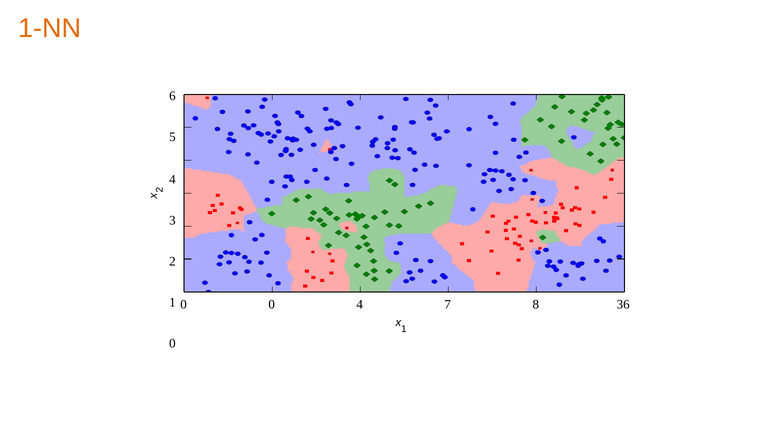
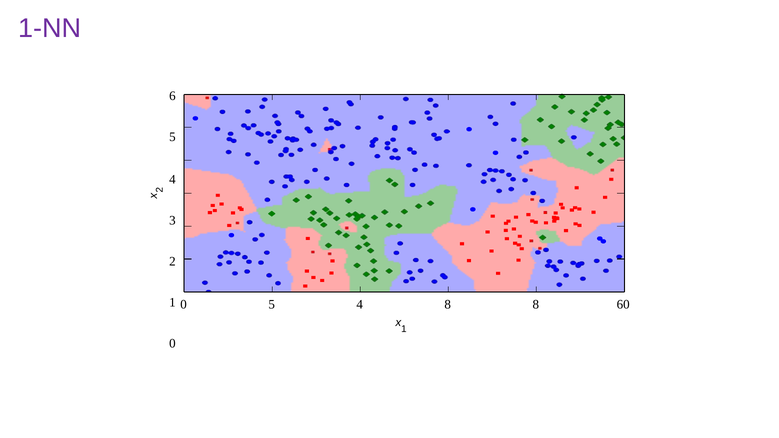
1-NN colour: orange -> purple
0 0: 0 -> 5
4 7: 7 -> 8
36: 36 -> 60
